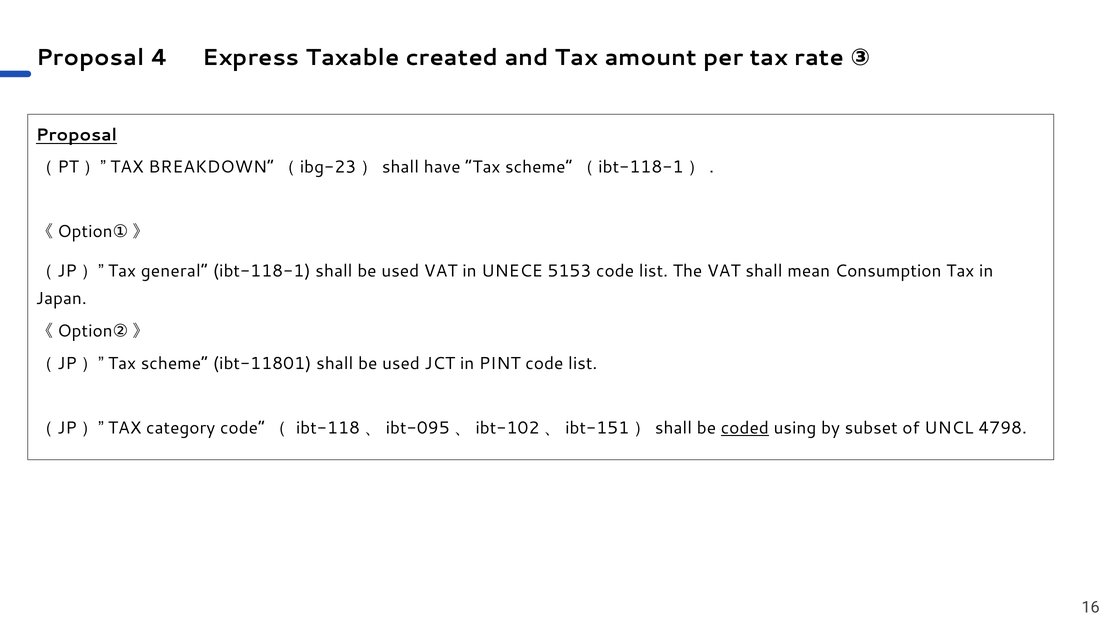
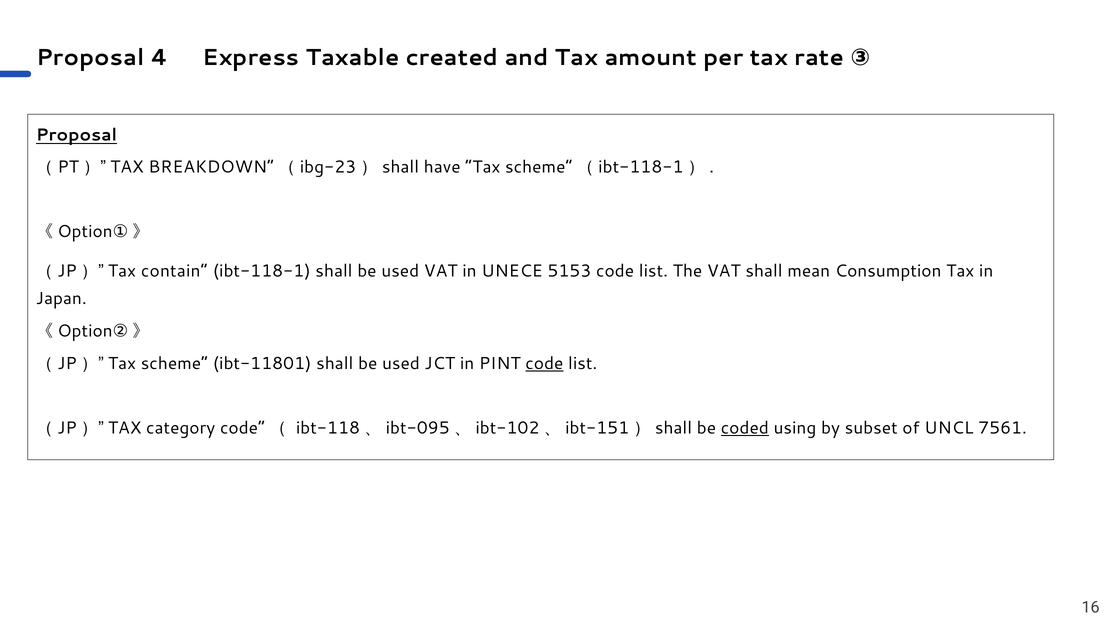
general: general -> contain
code at (544, 363) underline: none -> present
4798: 4798 -> 7561
